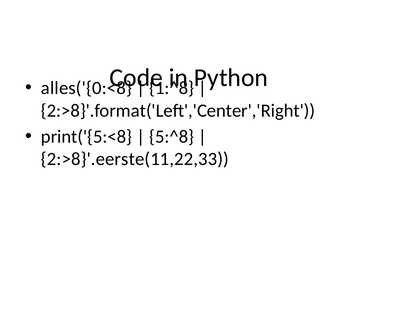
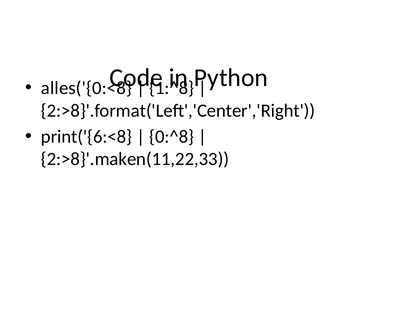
print('{5:<8: print('{5:<8 -> print('{6:<8
5:^8: 5:^8 -> 0:^8
2:>8}'.eerste(11,22,33: 2:>8}'.eerste(11,22,33 -> 2:>8}'.maken(11,22,33
